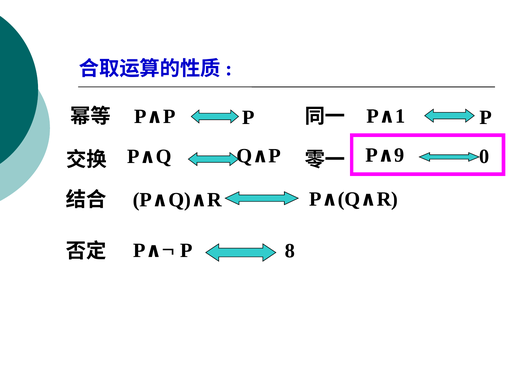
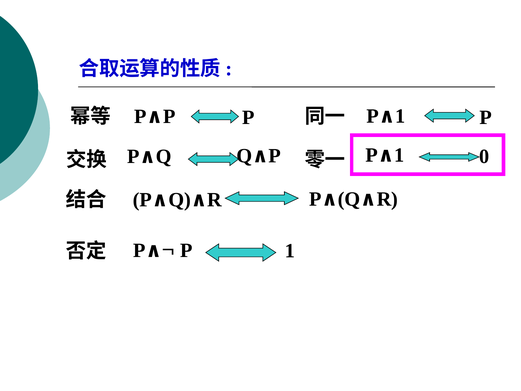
9 at (399, 155): 9 -> 1
8 at (290, 251): 8 -> 1
